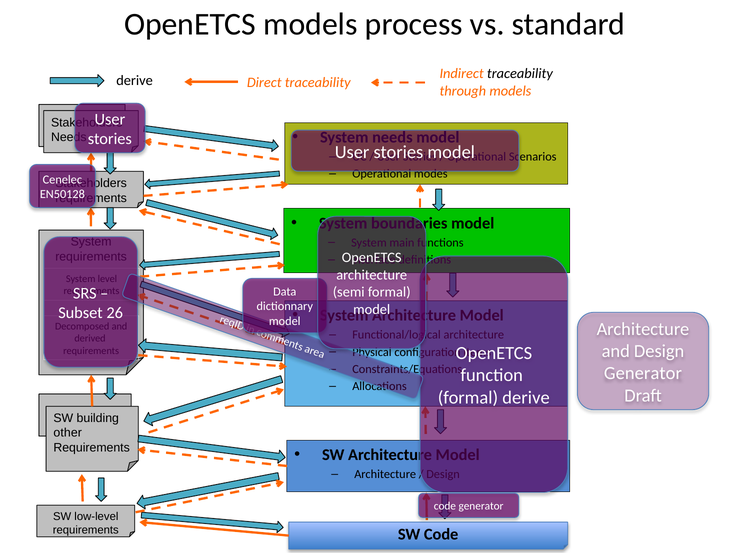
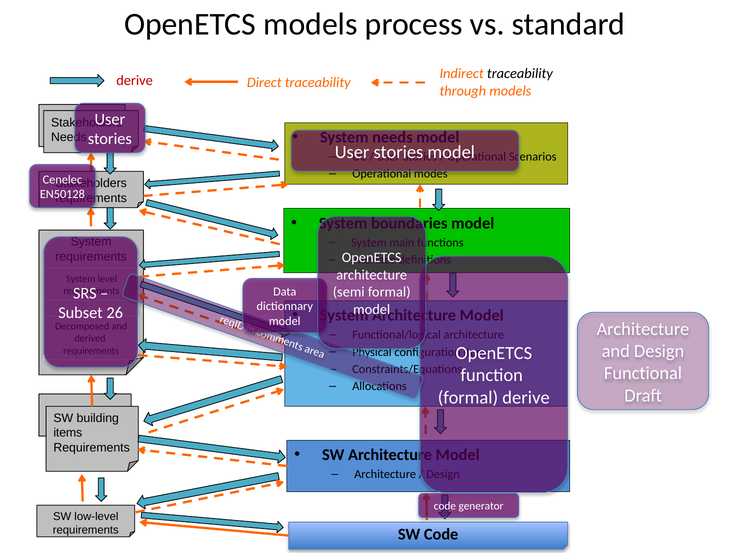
derive at (135, 81) colour: black -> red
Generator at (643, 374): Generator -> Functional
other at (68, 433): other -> items
